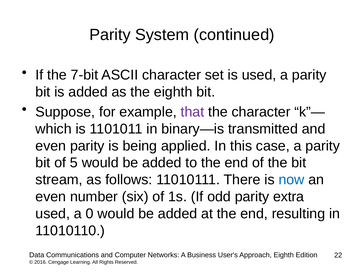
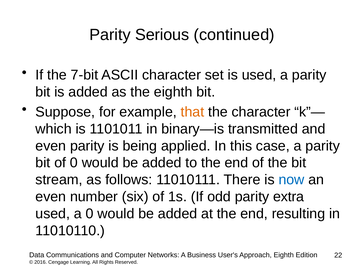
System: System -> Serious
that colour: purple -> orange
of 5: 5 -> 0
